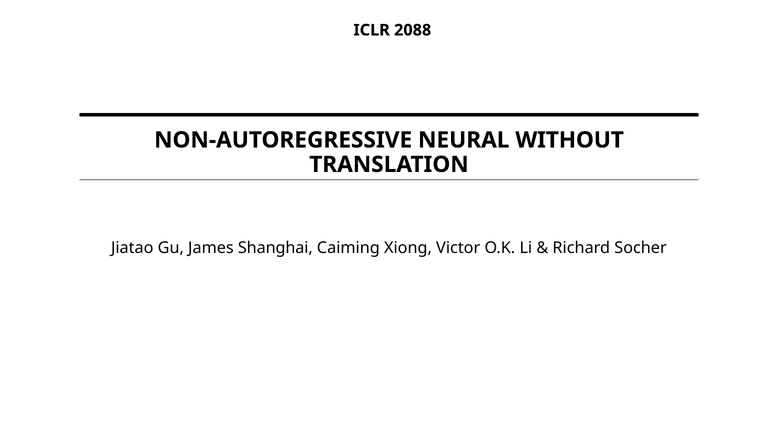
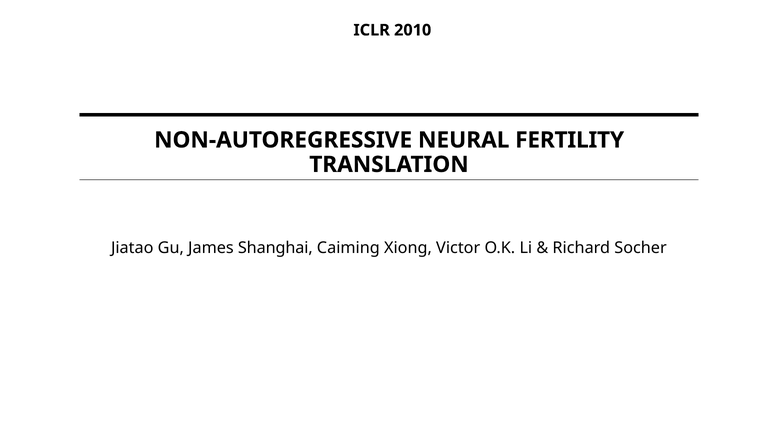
2088: 2088 -> 2010
WITHOUT: WITHOUT -> FERTILITY
